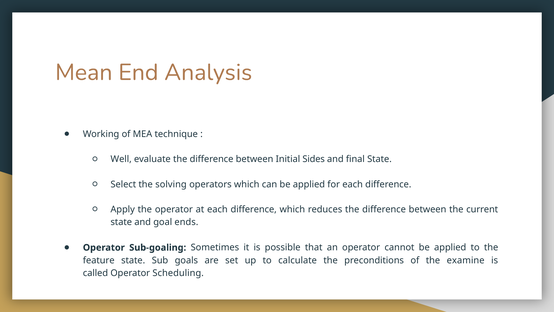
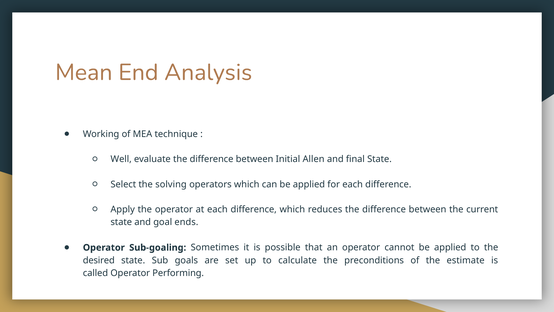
Sides: Sides -> Allen
feature: feature -> desired
examine: examine -> estimate
Scheduling: Scheduling -> Performing
